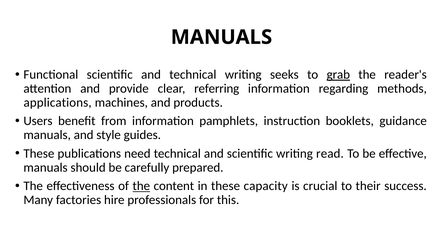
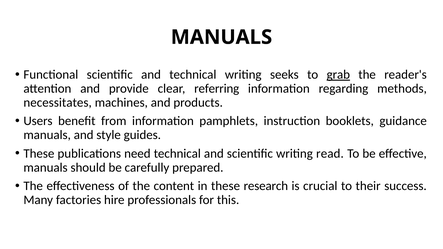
applications: applications -> necessitates
the at (141, 186) underline: present -> none
capacity: capacity -> research
